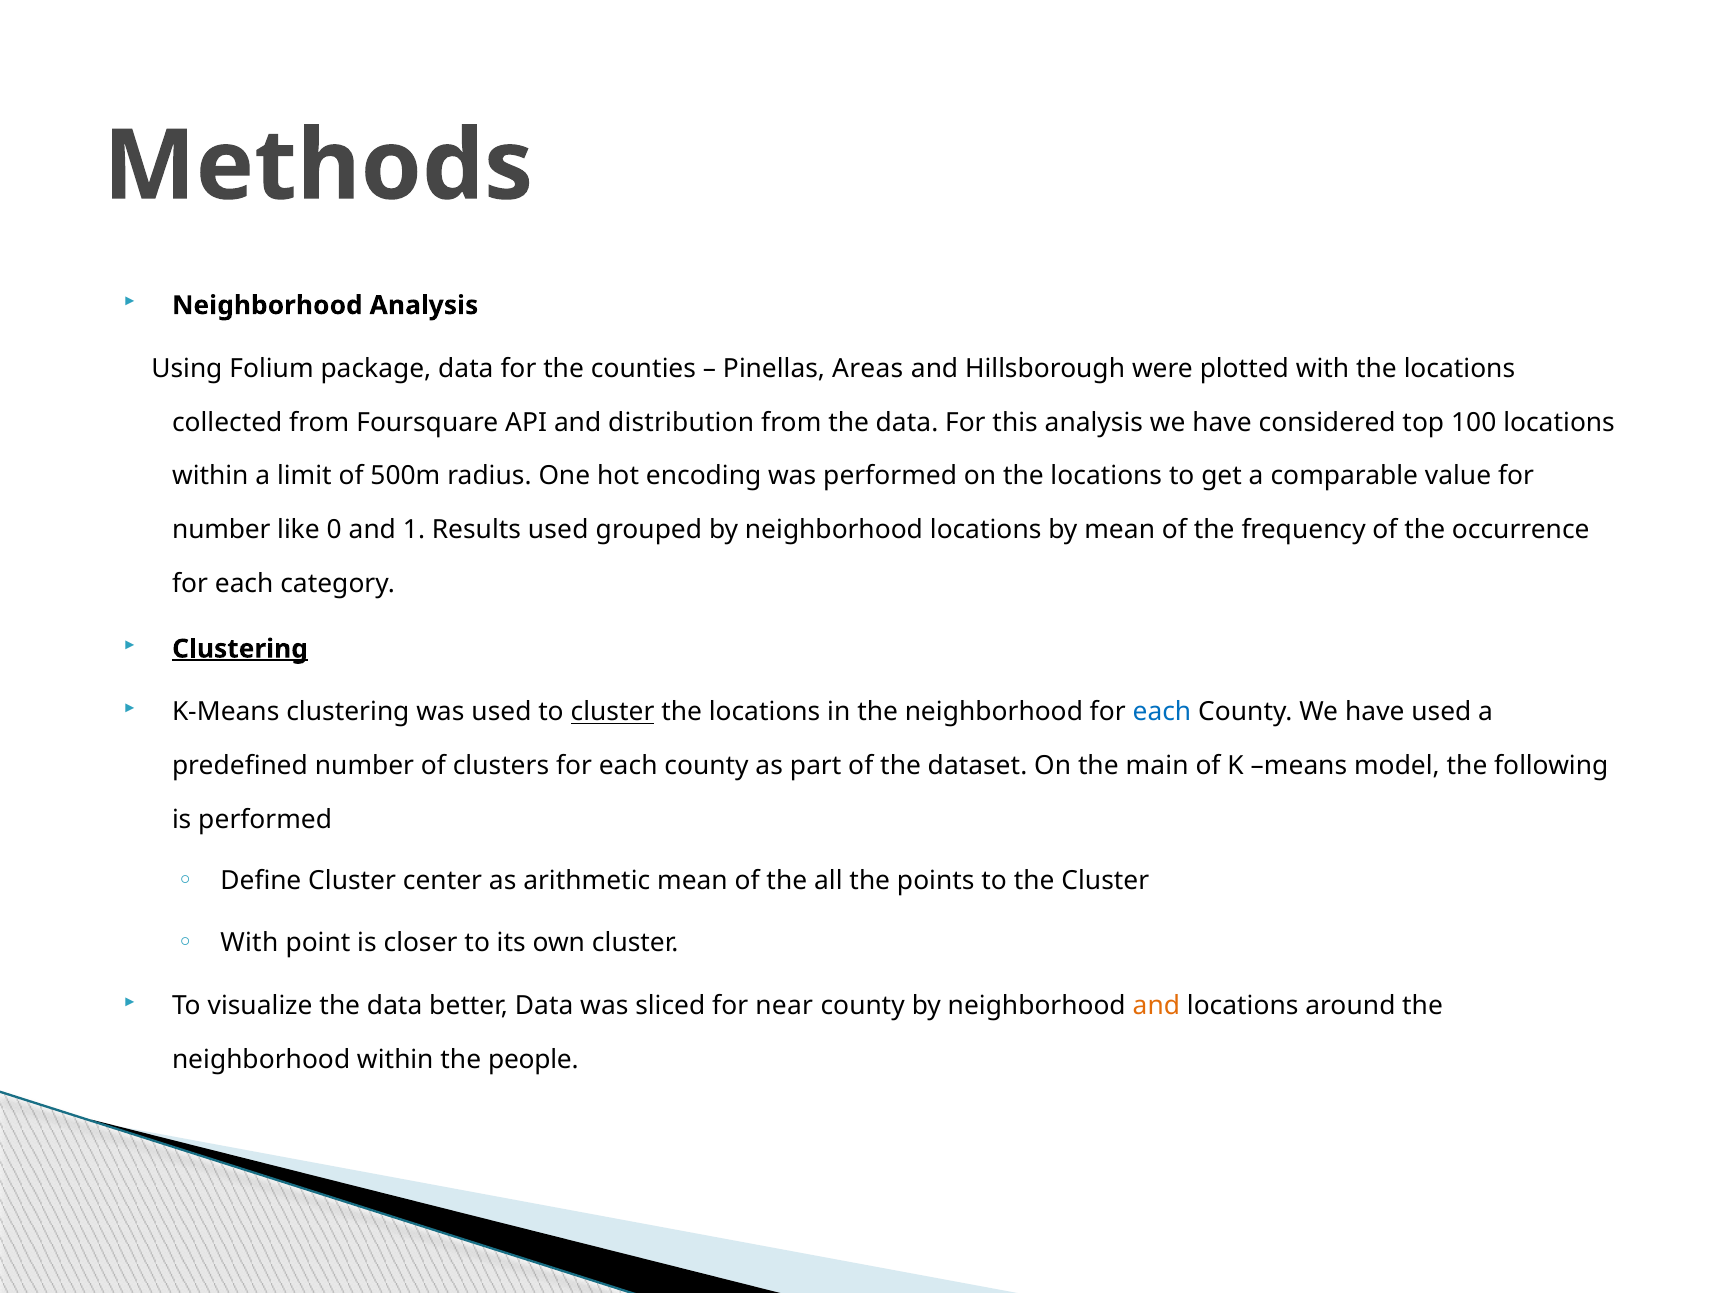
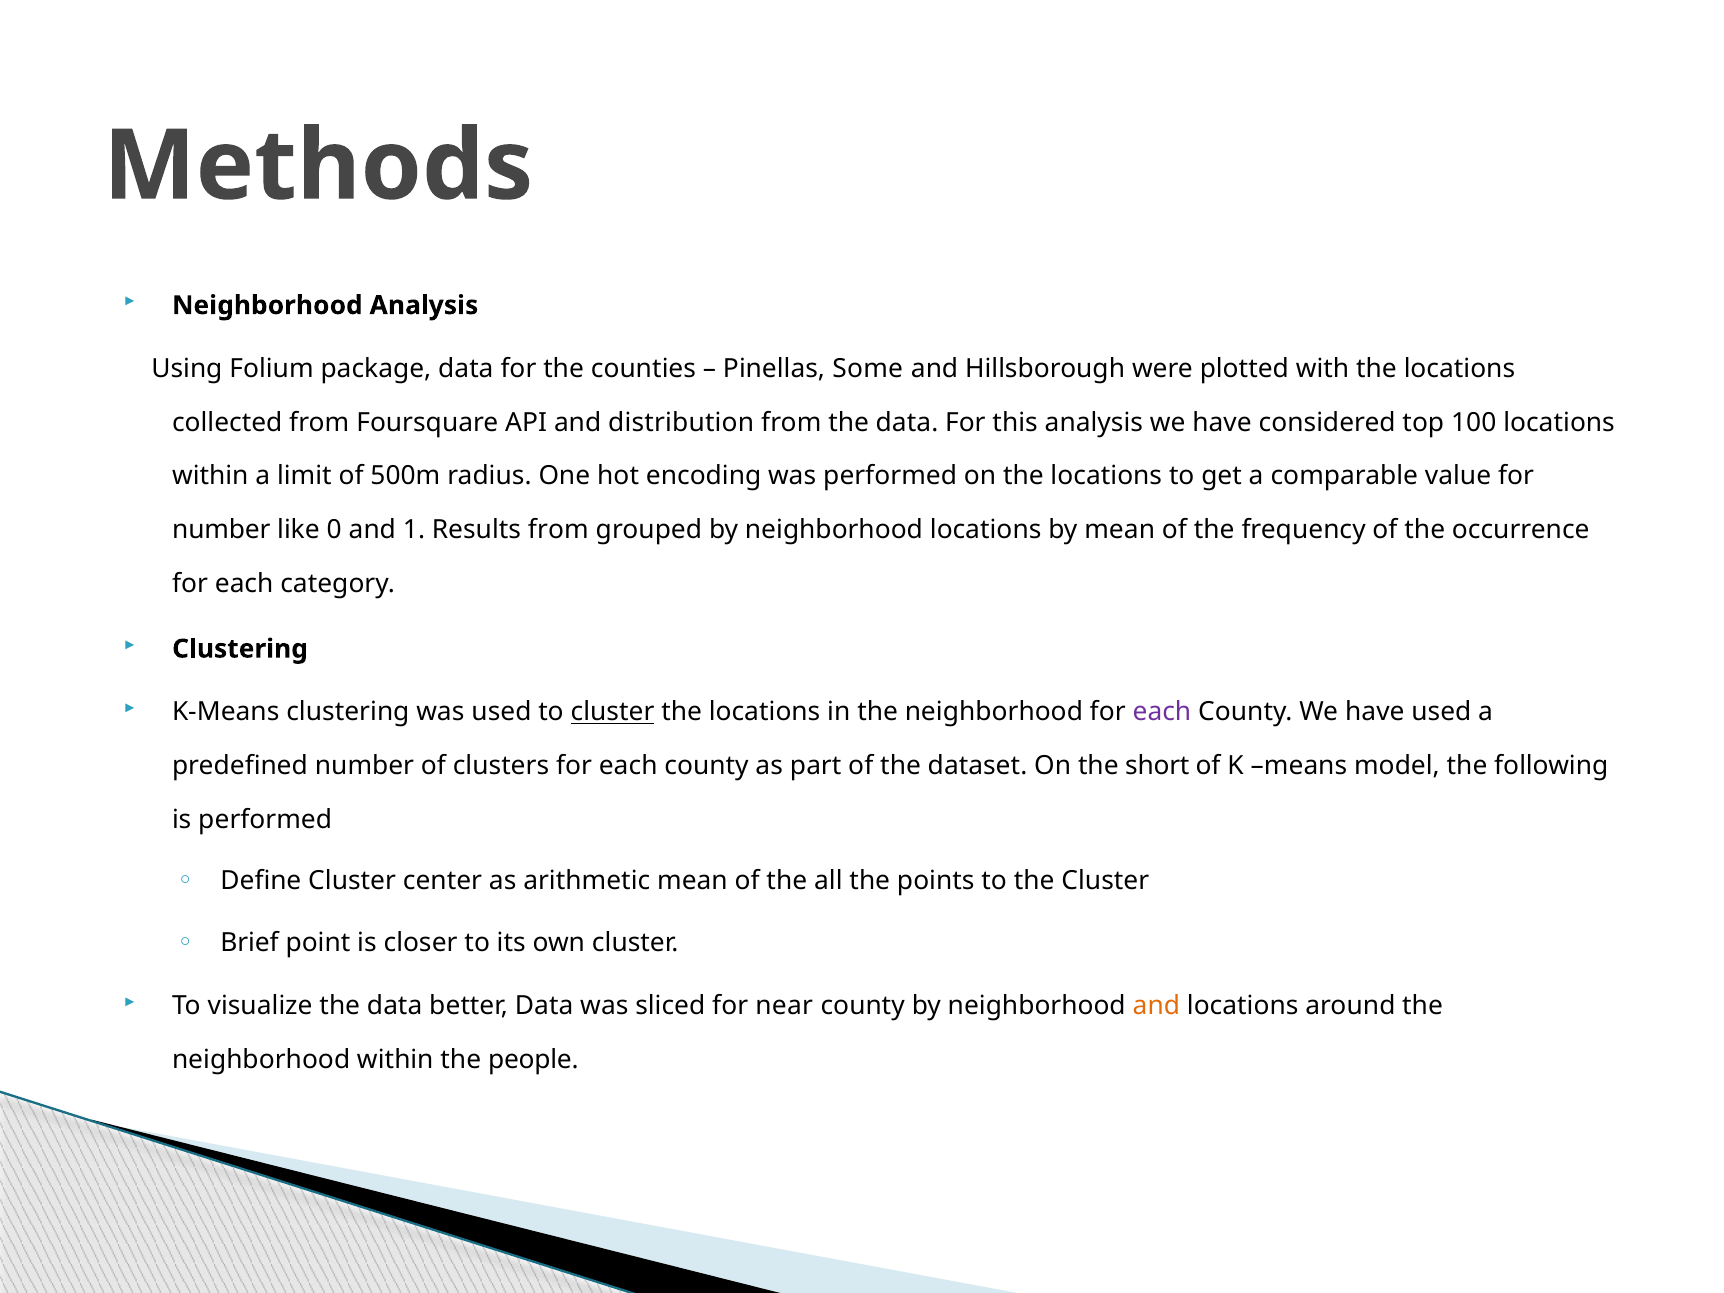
Areas: Areas -> Some
Results used: used -> from
Clustering at (240, 649) underline: present -> none
each at (1162, 712) colour: blue -> purple
main: main -> short
With at (249, 943): With -> Brief
